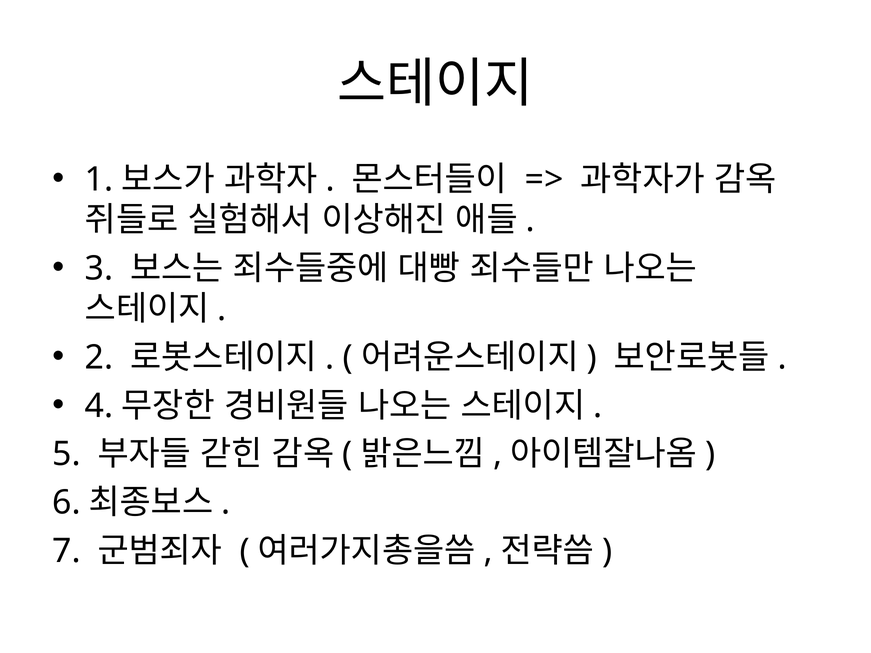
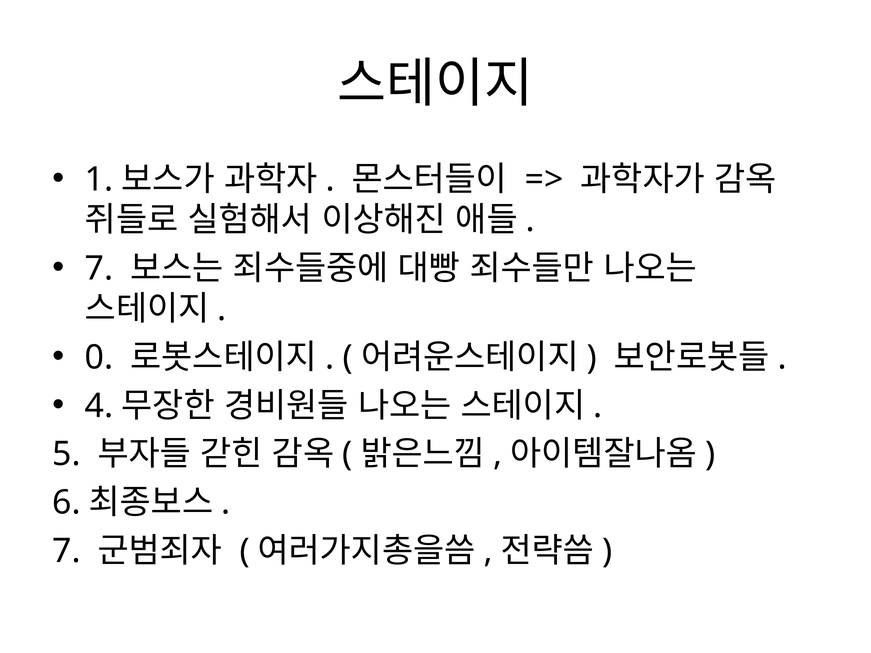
3 at (99, 269): 3 -> 7
2: 2 -> 0
